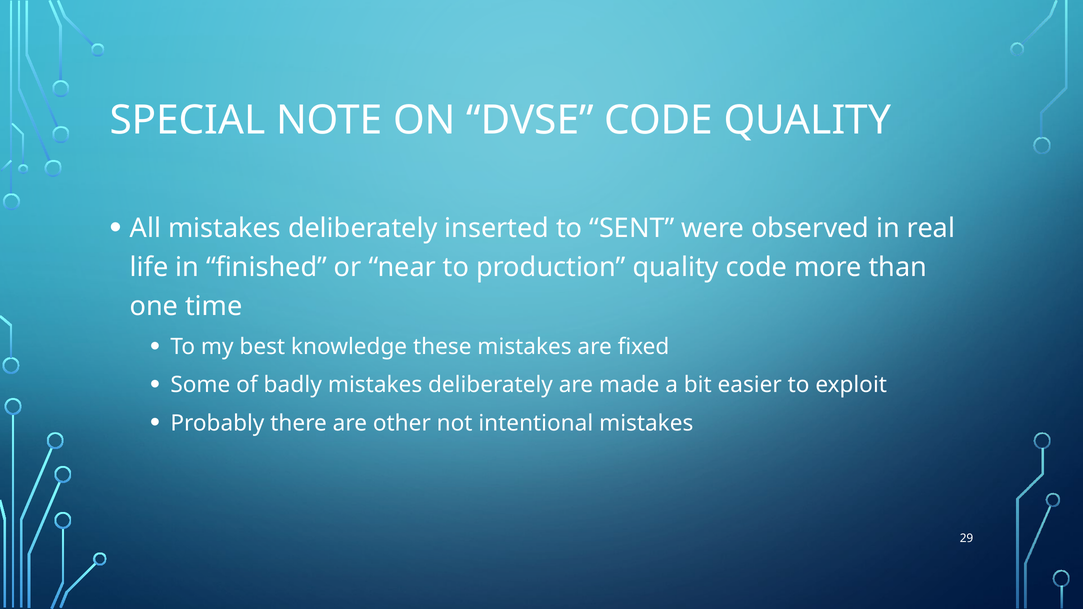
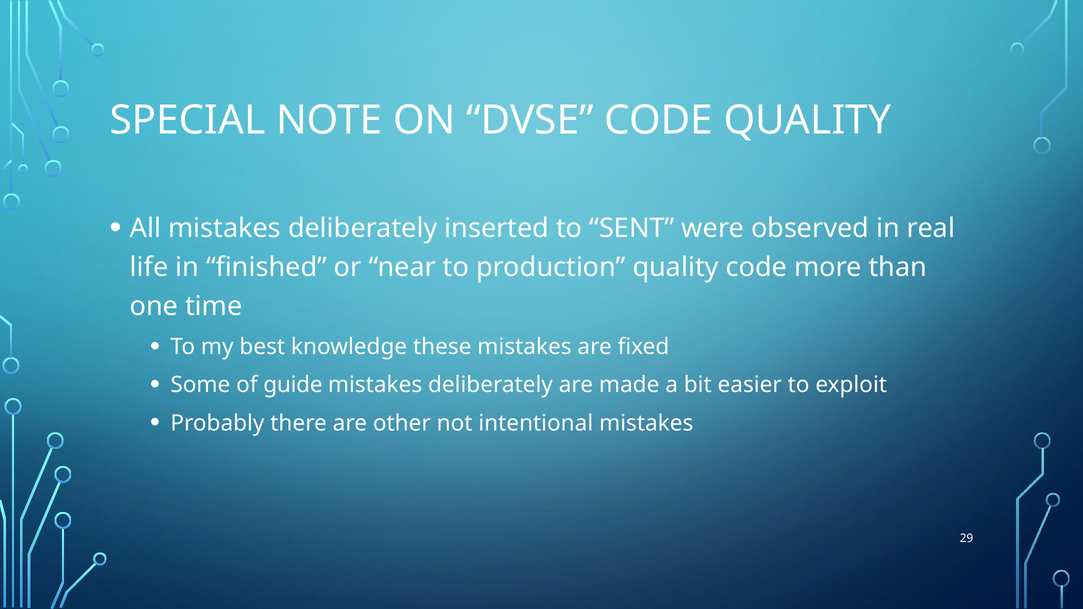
badly: badly -> guide
